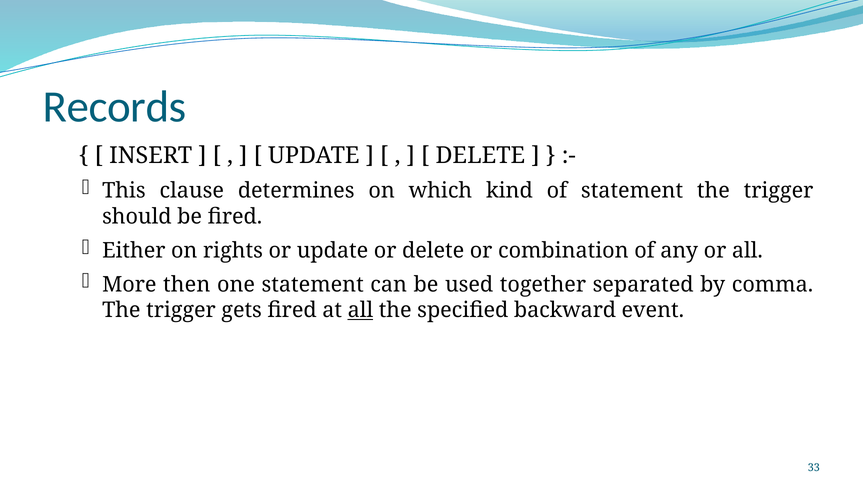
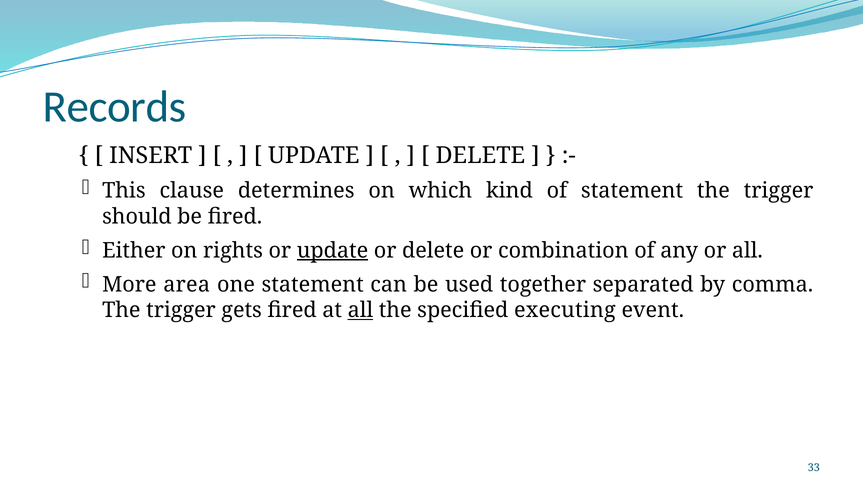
update at (333, 251) underline: none -> present
then: then -> area
backward: backward -> executing
